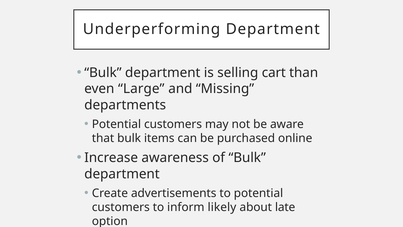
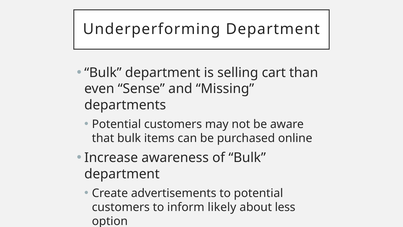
Large: Large -> Sense
late: late -> less
